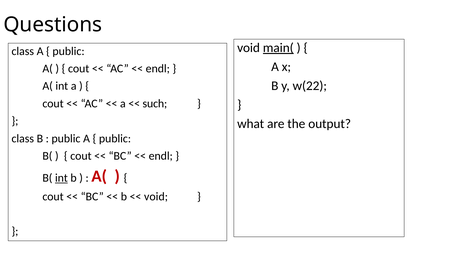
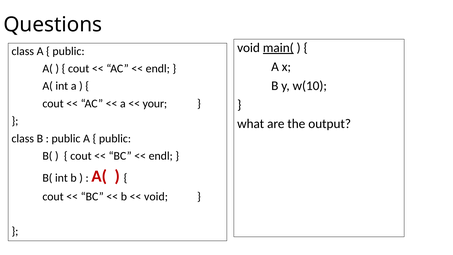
w(22: w(22 -> w(10
such: such -> your
int at (61, 178) underline: present -> none
